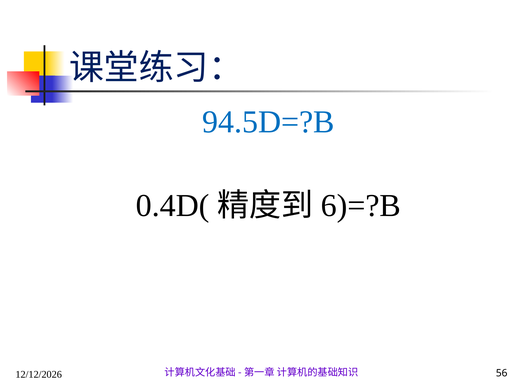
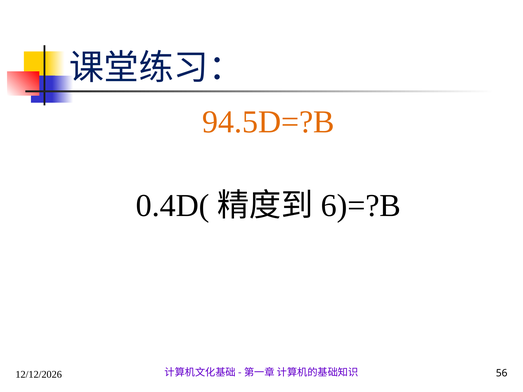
94.5D=?B colour: blue -> orange
